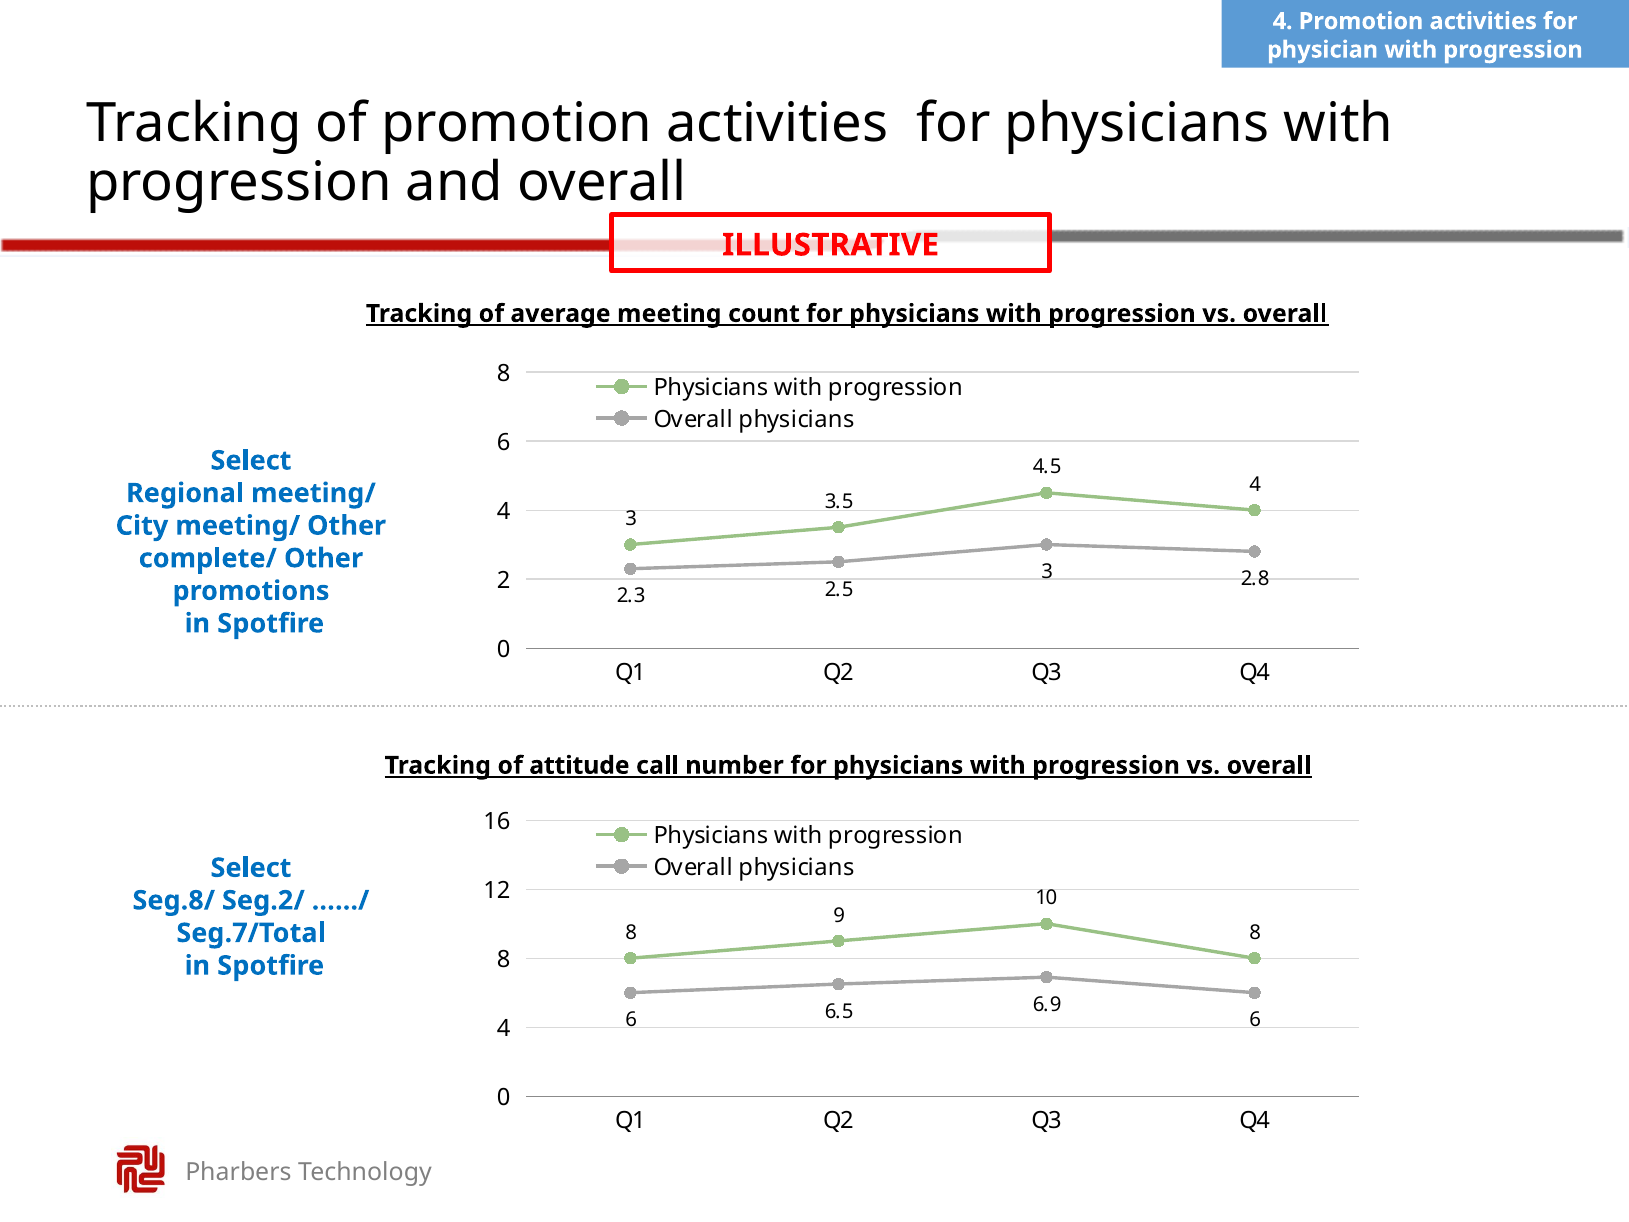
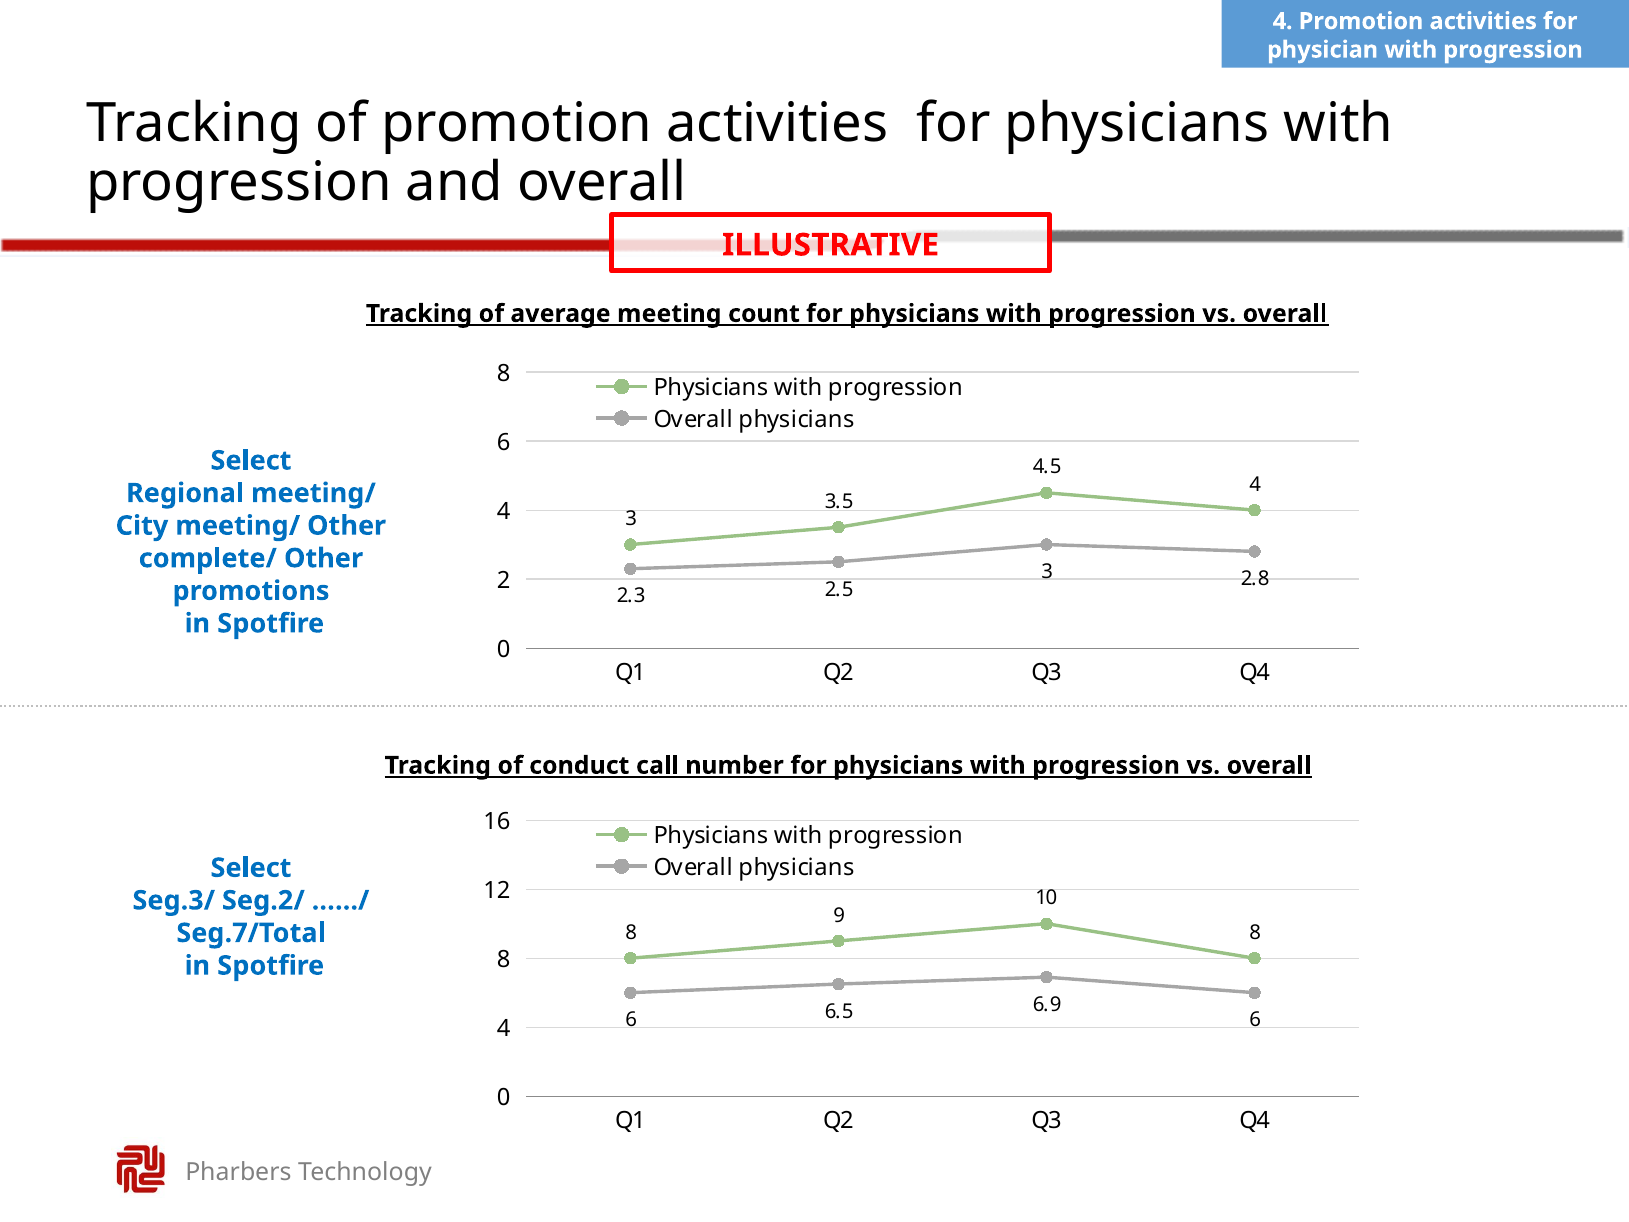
attitude: attitude -> conduct
Seg.8/: Seg.8/ -> Seg.3/
